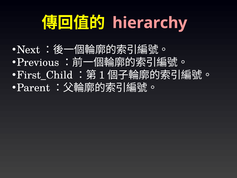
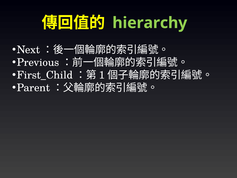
hierarchy colour: pink -> light green
